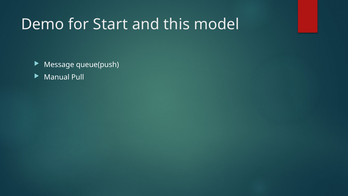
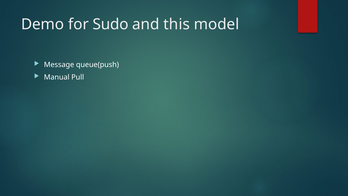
Start: Start -> Sudo
